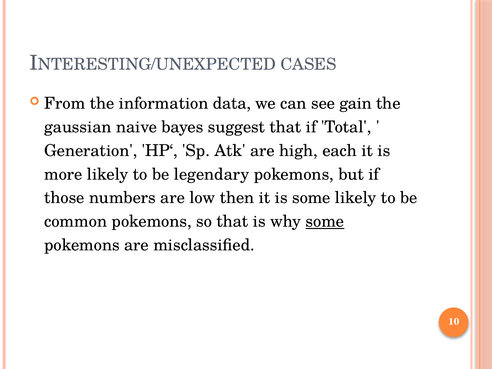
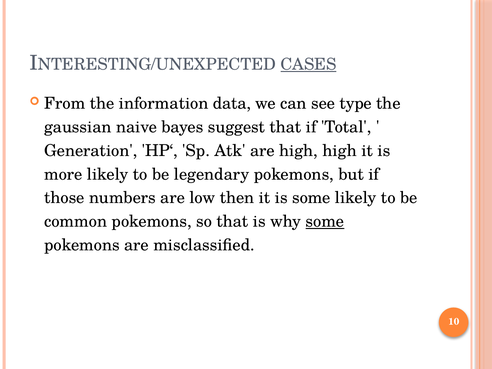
CASES underline: none -> present
gain: gain -> type
high each: each -> high
